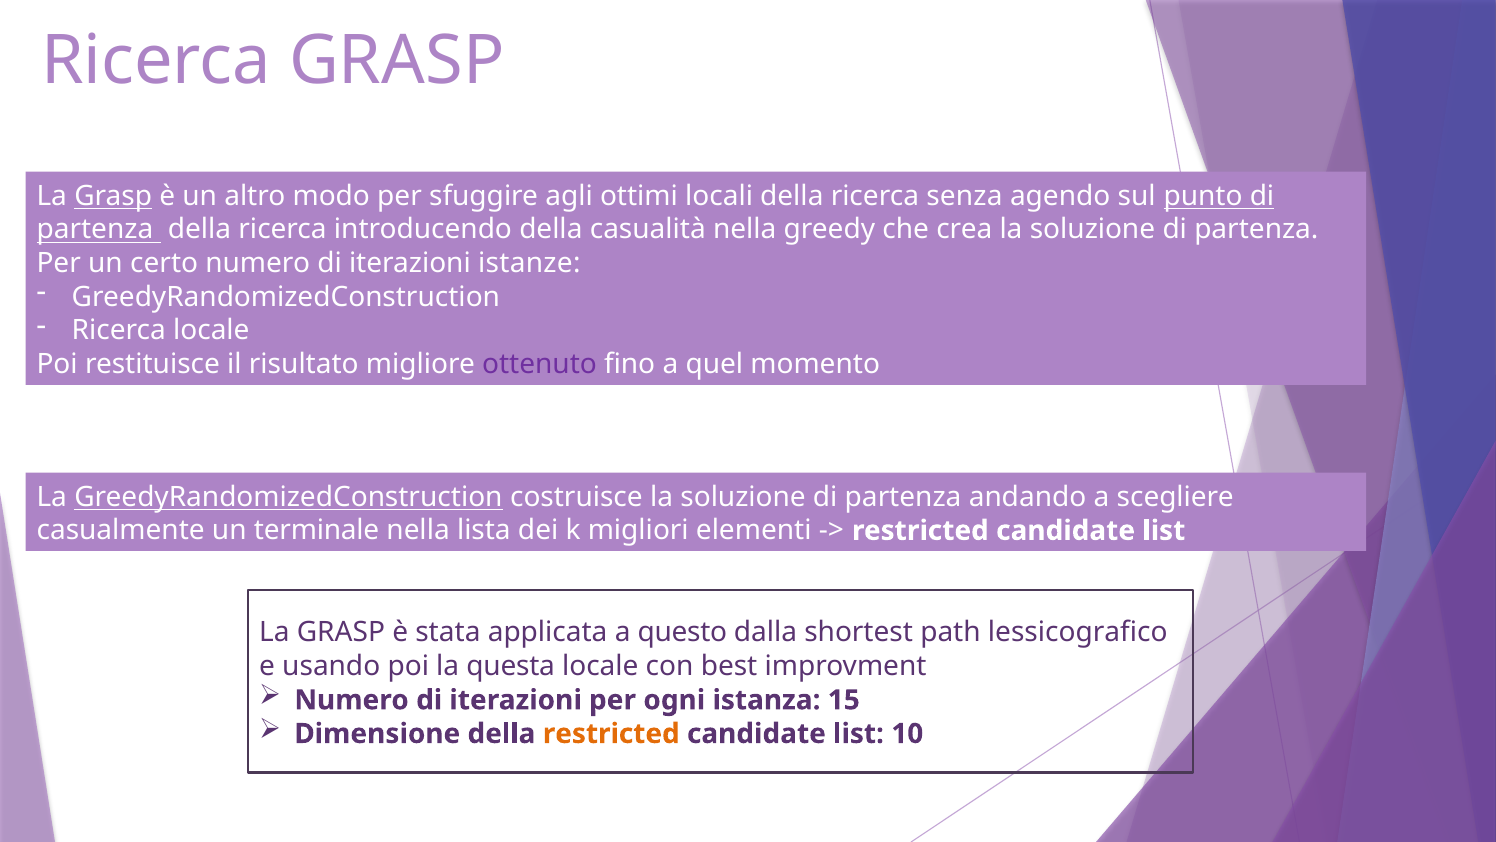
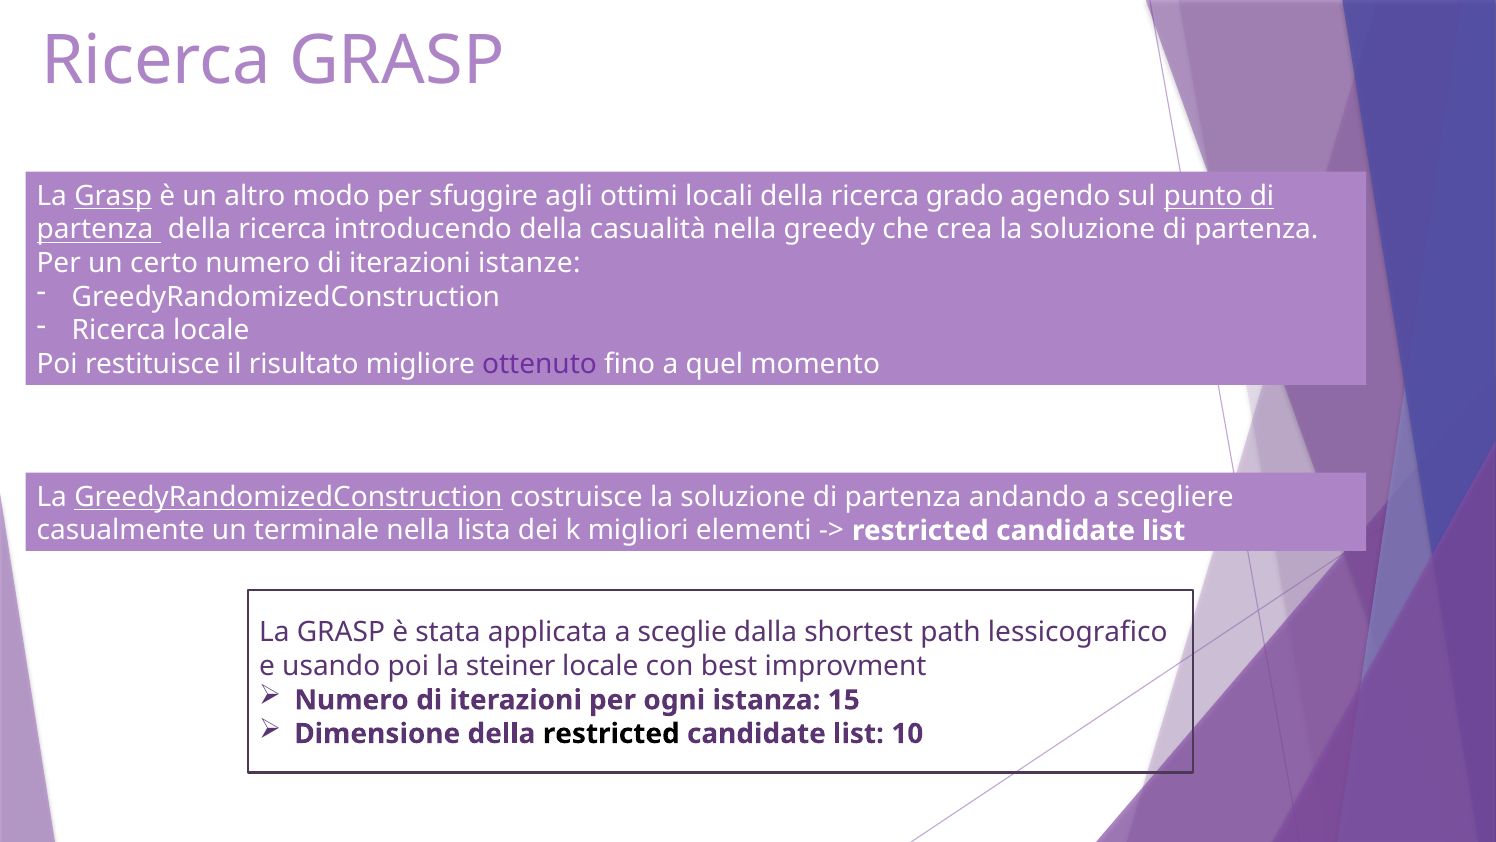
senza: senza -> grado
questo: questo -> sceglie
questa: questa -> steiner
restricted at (611, 733) colour: orange -> black
